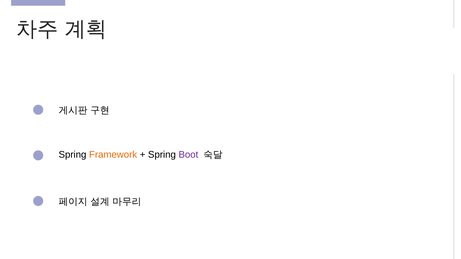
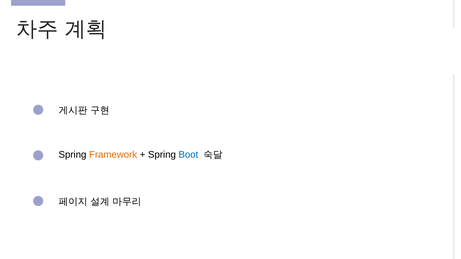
Boot colour: purple -> blue
